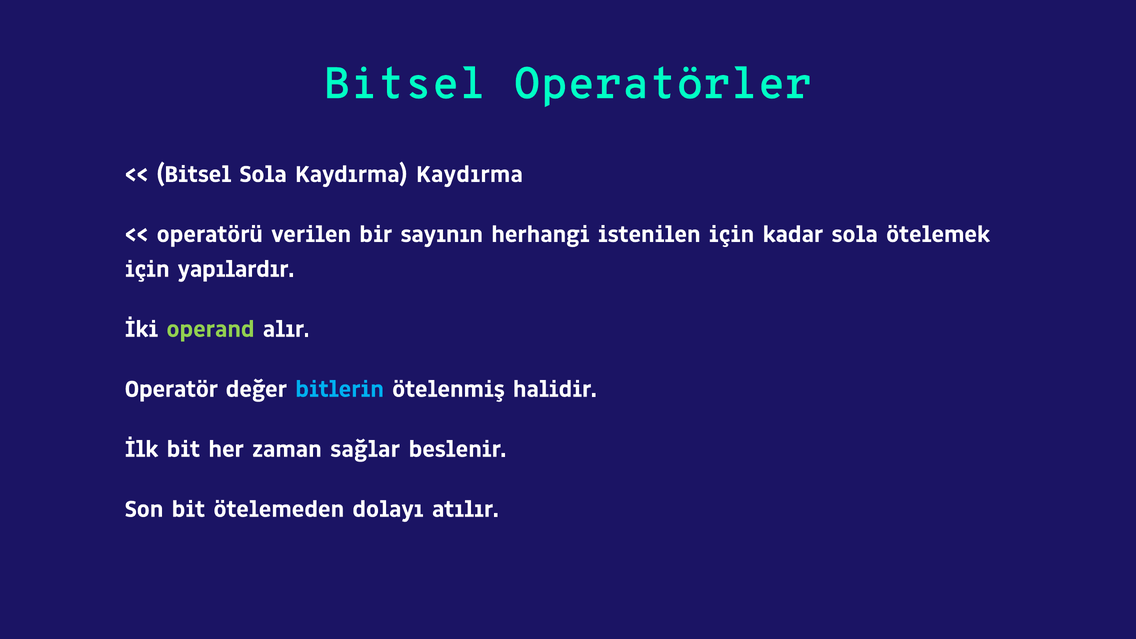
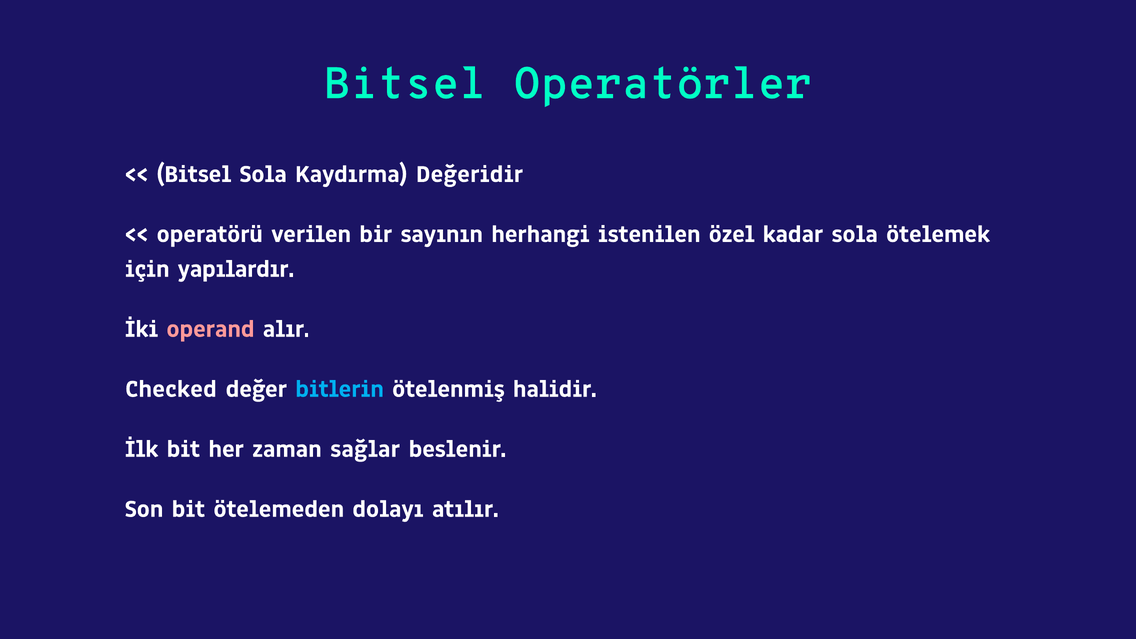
Kaydırma Kaydırma: Kaydırma -> Değeridir
istenilen için: için -> özel
operand colour: light green -> pink
Operatör: Operatör -> Checked
